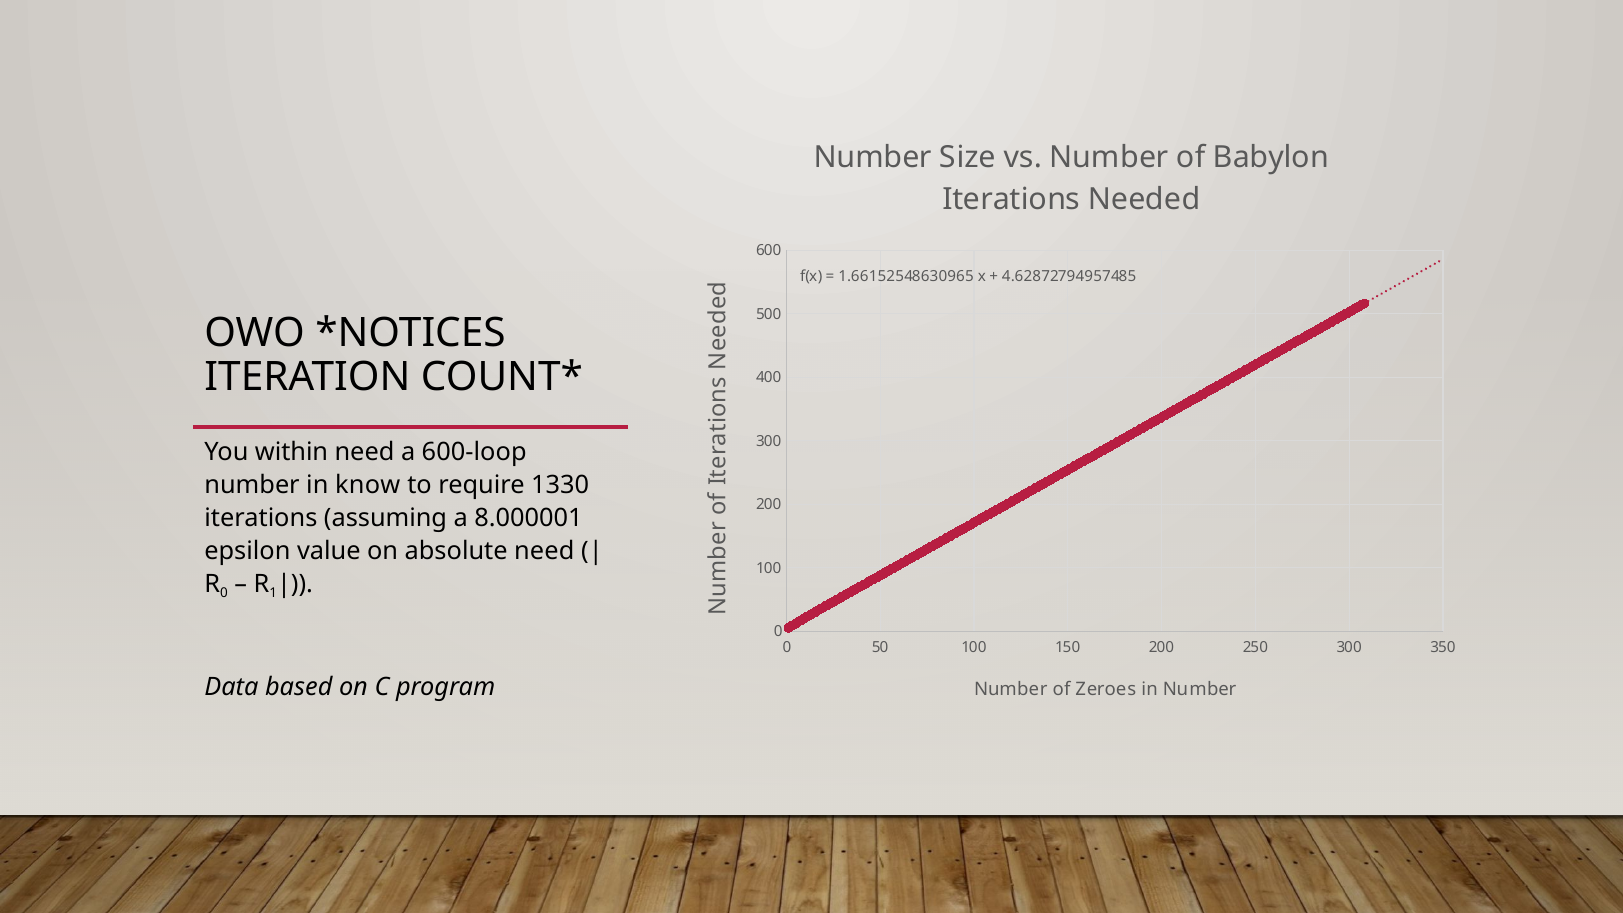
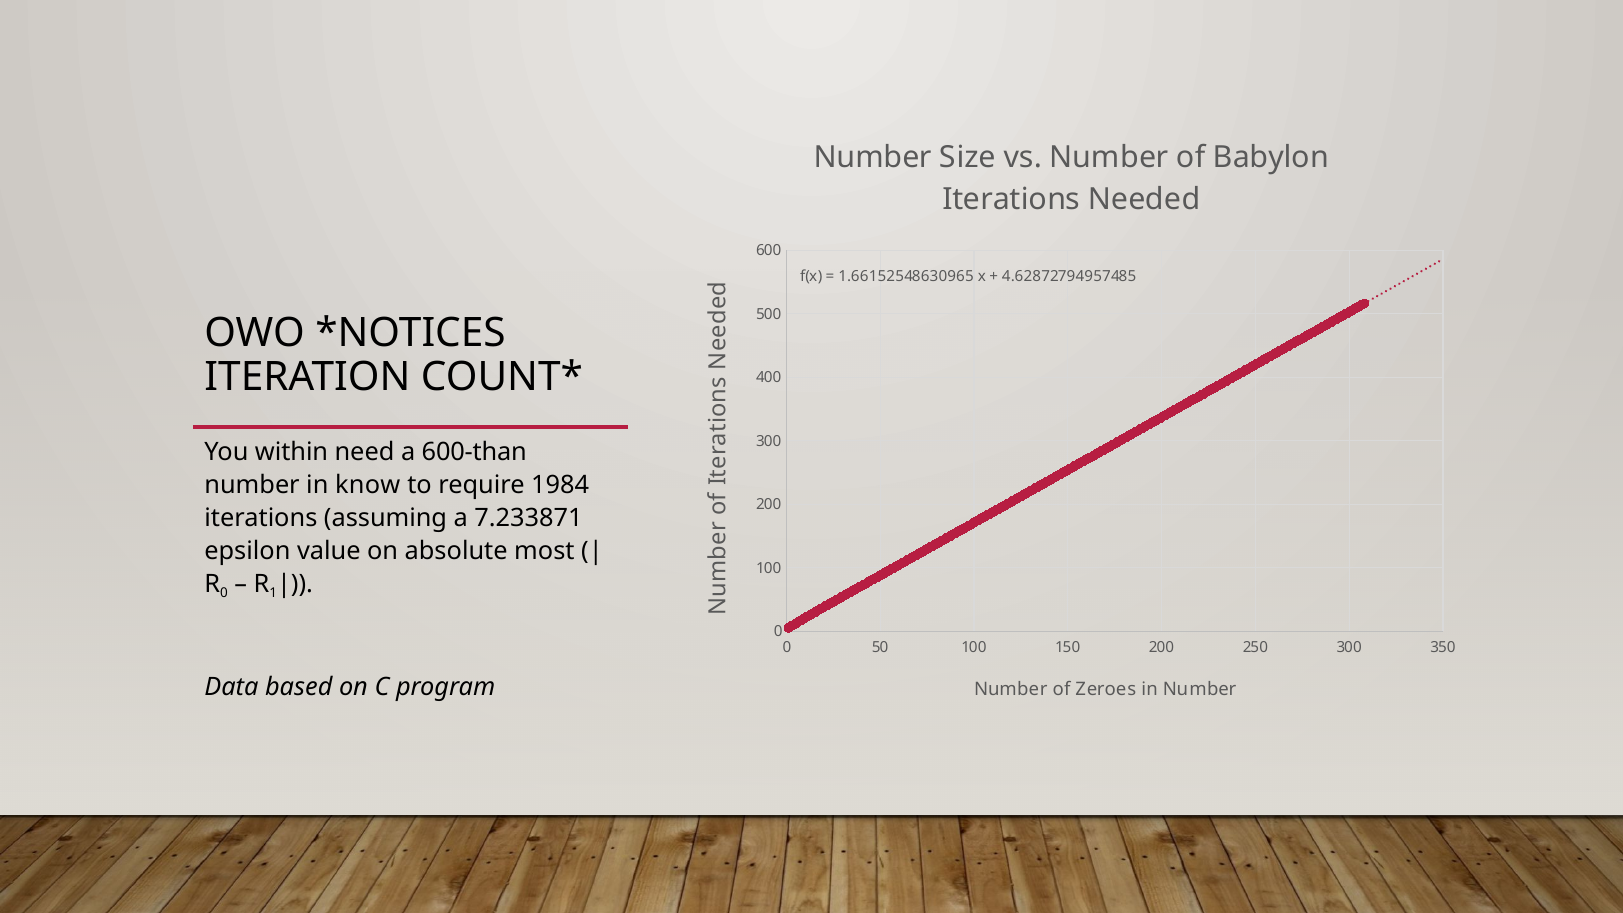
600-loop: 600-loop -> 600-than
1330: 1330 -> 1984
8.000001: 8.000001 -> 7.233871
absolute need: need -> most
